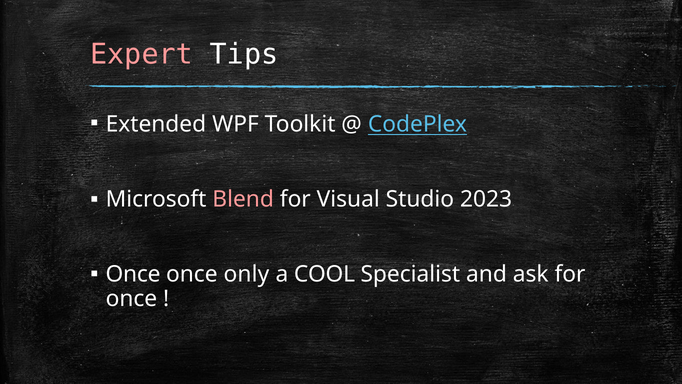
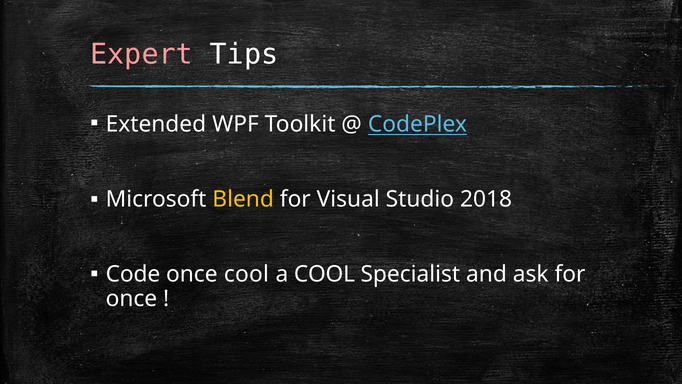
Blend colour: pink -> yellow
2023: 2023 -> 2018
Once at (133, 274): Once -> Code
once only: only -> cool
